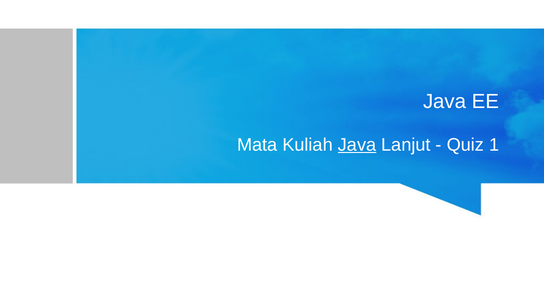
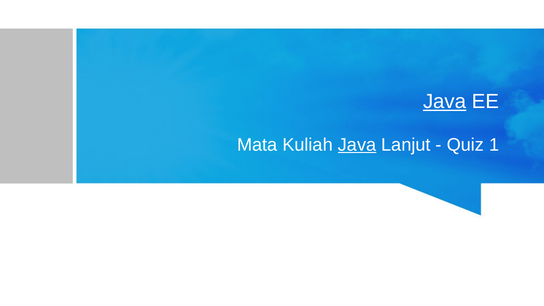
Java at (445, 101) underline: none -> present
